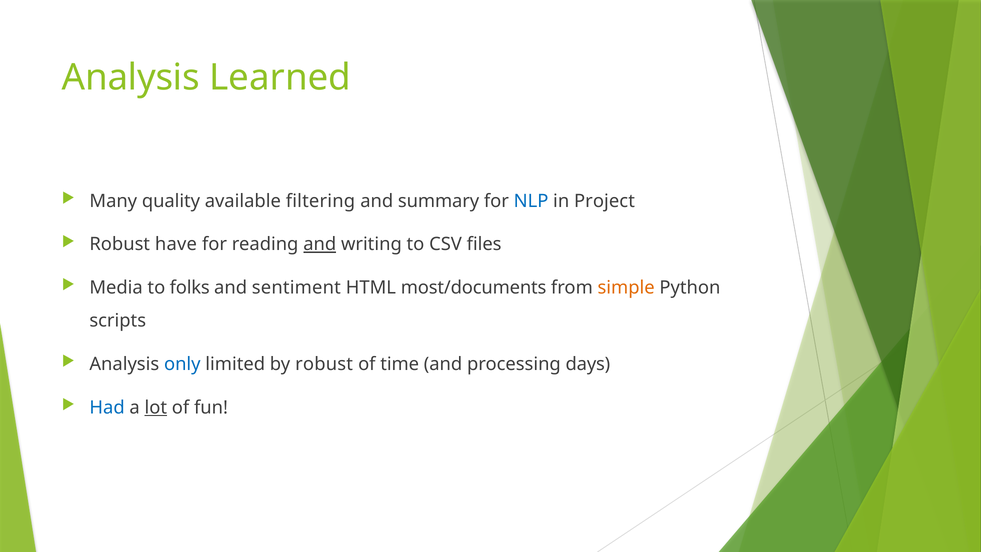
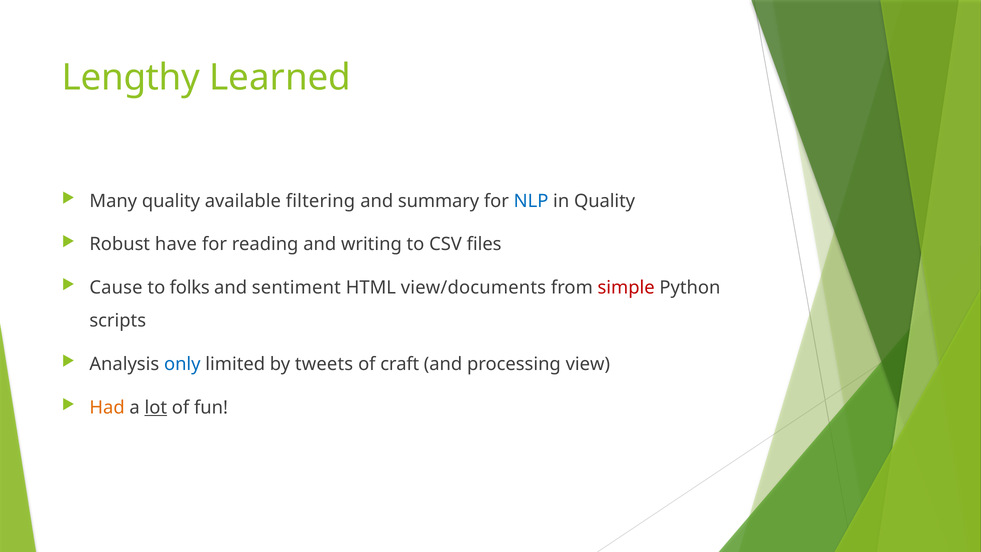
Analysis at (131, 77): Analysis -> Lengthy
in Project: Project -> Quality
and at (320, 244) underline: present -> none
Media: Media -> Cause
most/documents: most/documents -> view/documents
simple colour: orange -> red
by robust: robust -> tweets
time: time -> craft
days: days -> view
Had colour: blue -> orange
